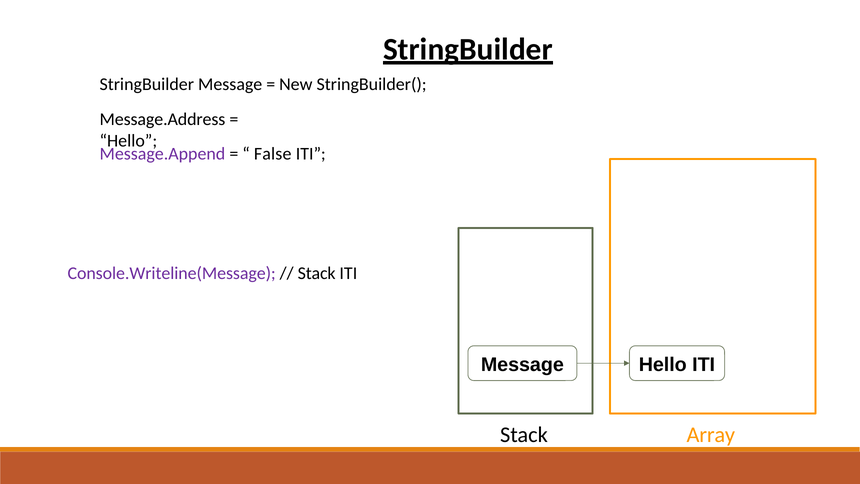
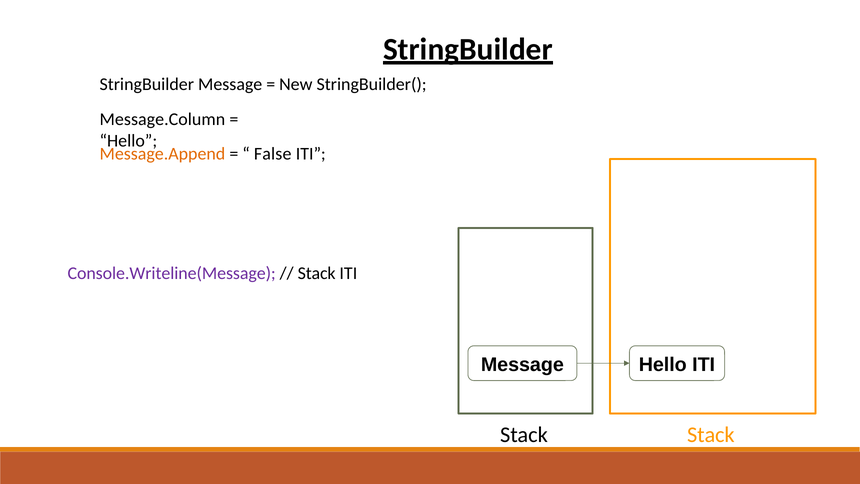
Message.Address: Message.Address -> Message.Column
Message.Append colour: purple -> orange
Stack Array: Array -> Stack
